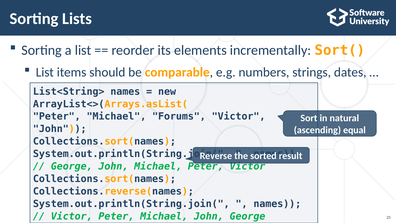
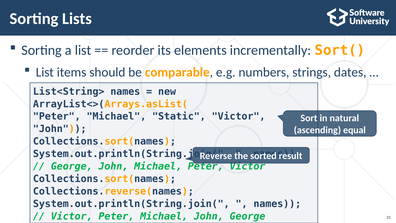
Forums: Forums -> Static
